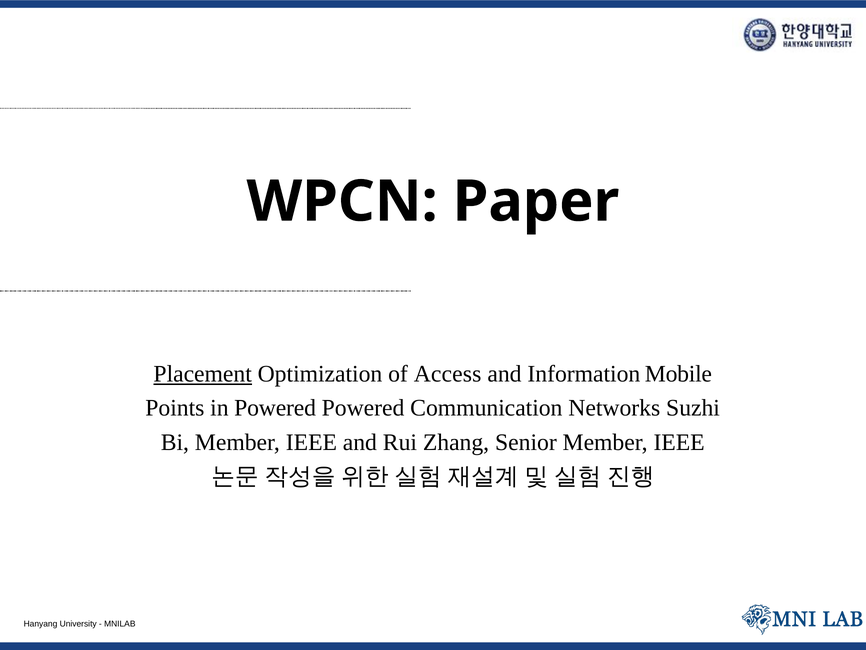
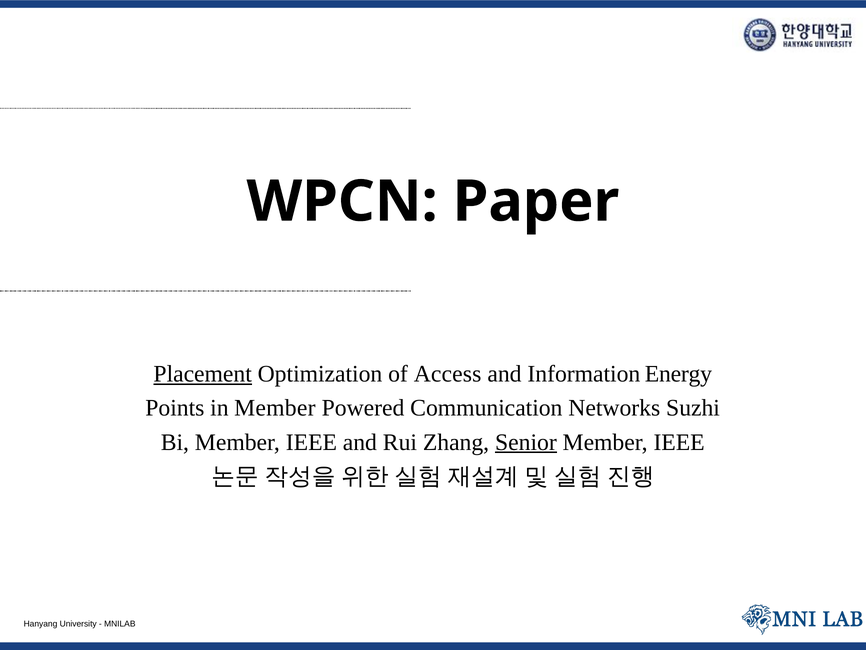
Mobile: Mobile -> Energy
in Powered: Powered -> Member
Senior underline: none -> present
